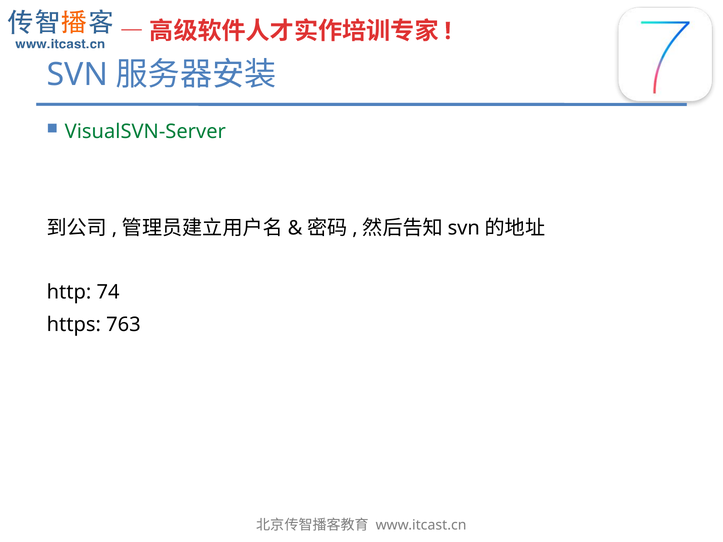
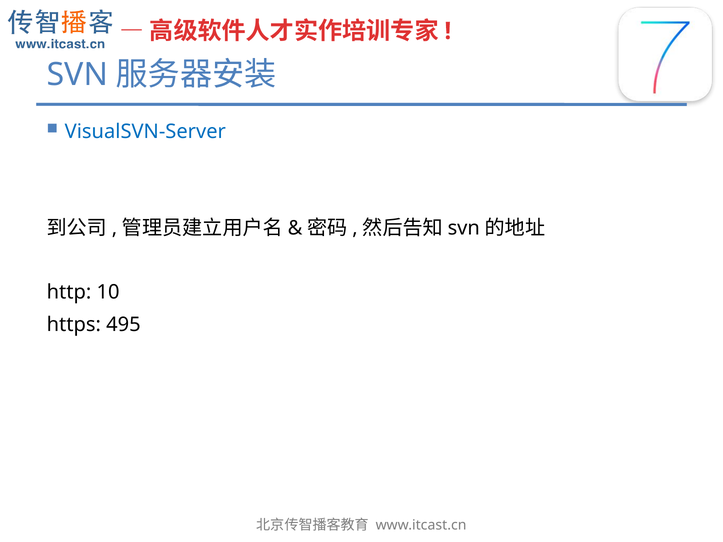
VisualSVN-Server colour: green -> blue
74: 74 -> 10
763: 763 -> 495
